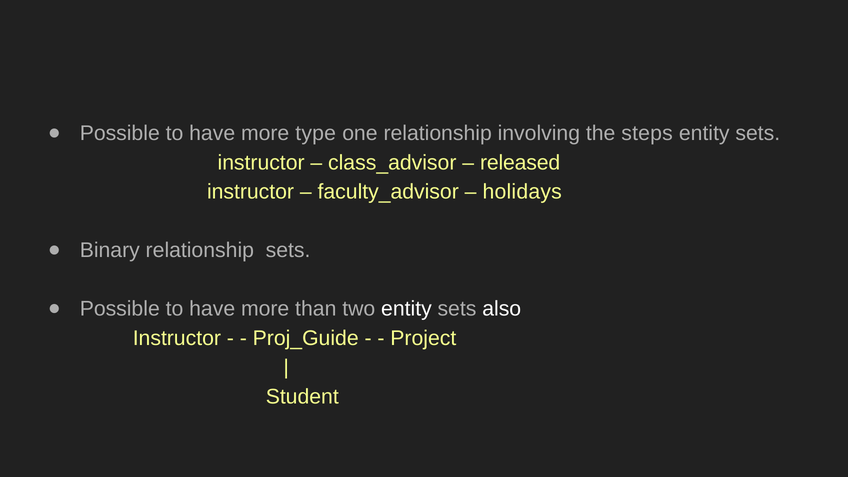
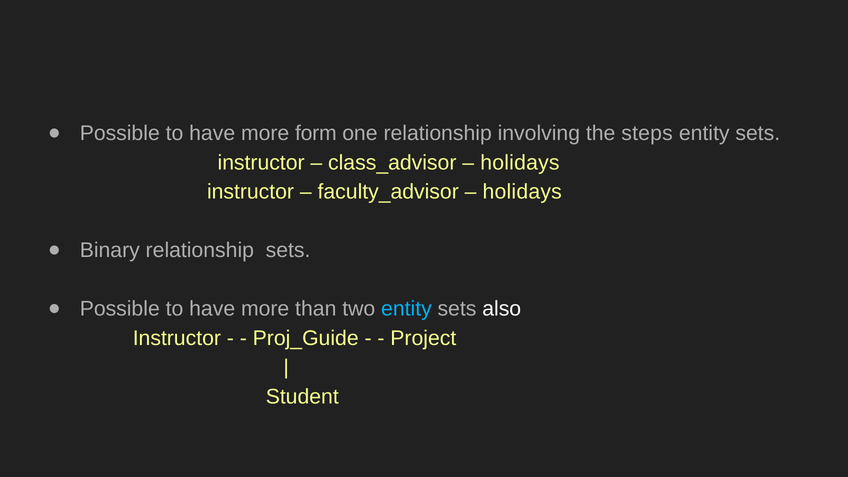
type: type -> form
released at (520, 163): released -> holidays
entity at (406, 309) colour: white -> light blue
